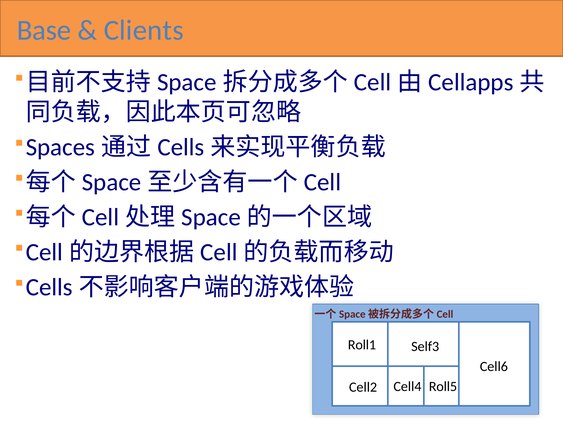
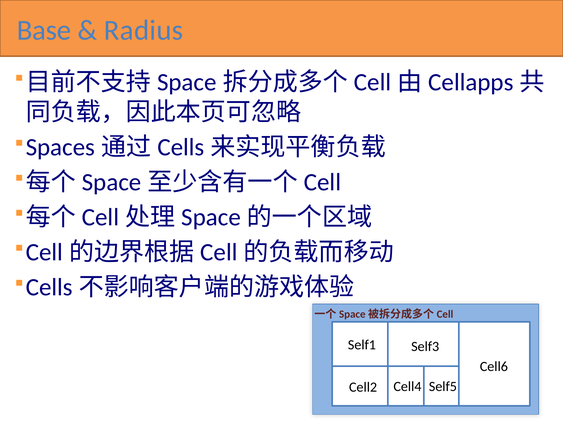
Clients: Clients -> Radius
Roll1: Roll1 -> Self1
Roll5: Roll5 -> Self5
